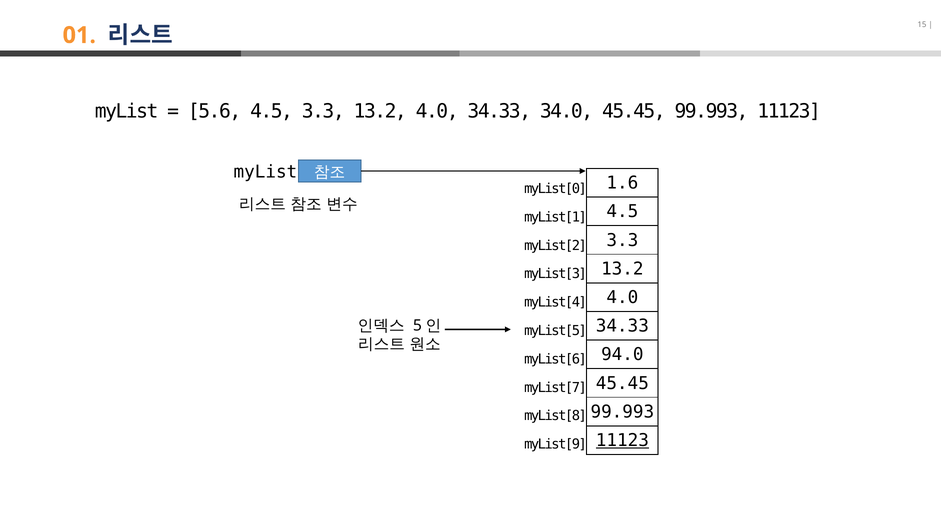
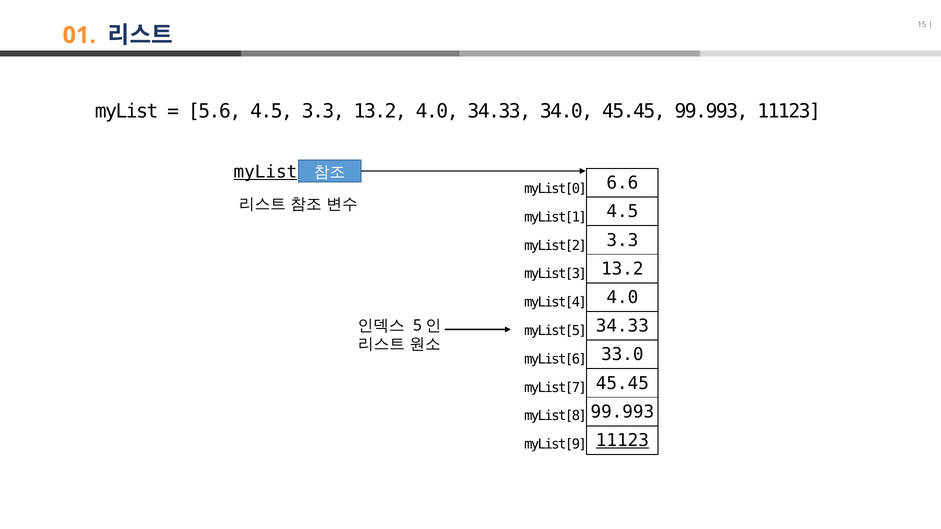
myList at (265, 172) underline: none -> present
1.6: 1.6 -> 6.6
94.0: 94.0 -> 33.0
